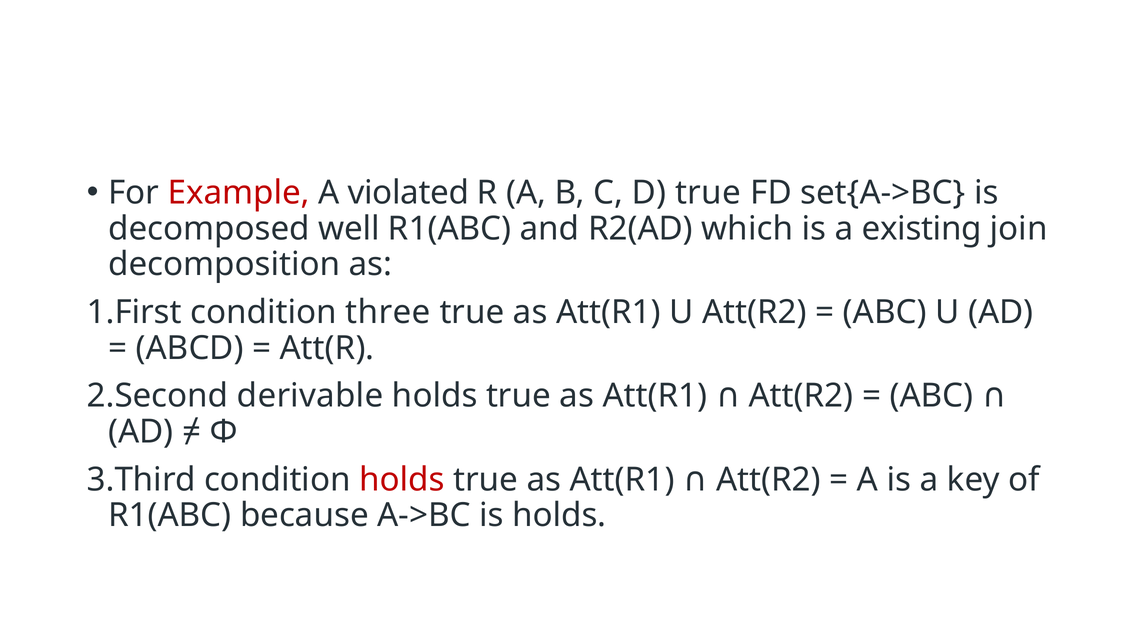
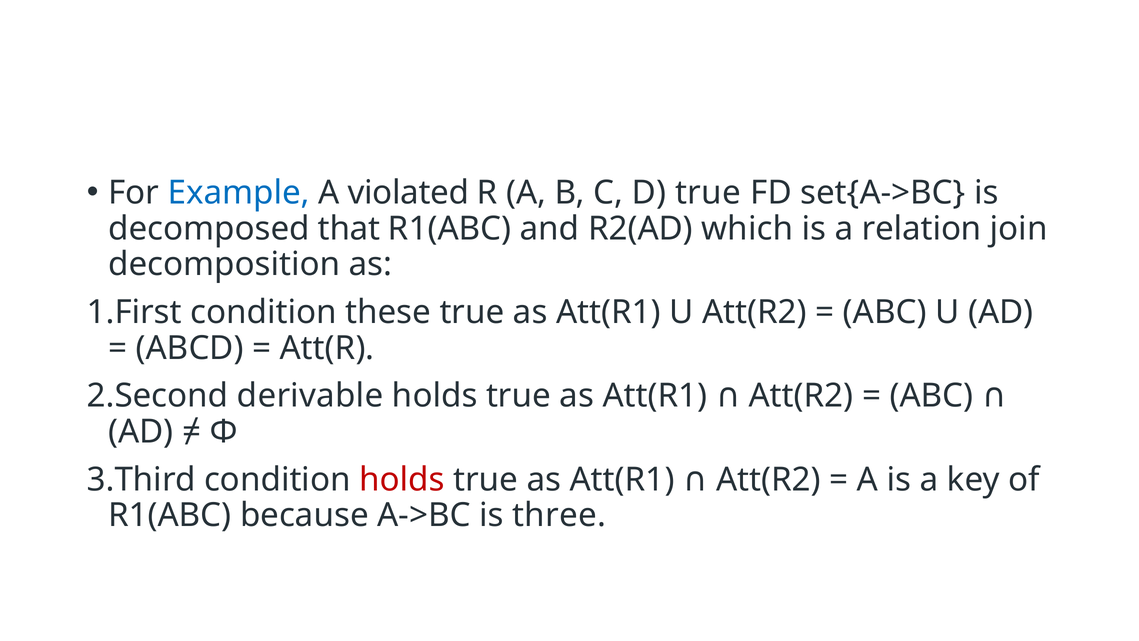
Example colour: red -> blue
well: well -> that
existing: existing -> relation
three: three -> these
is holds: holds -> three
